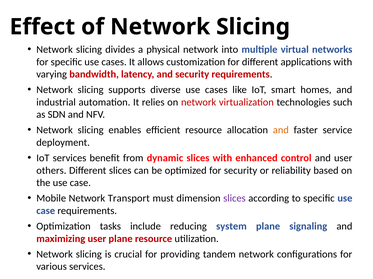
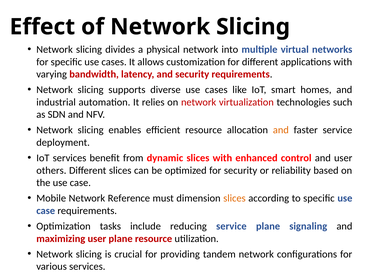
Transport: Transport -> Reference
slices at (234, 199) colour: purple -> orange
reducing system: system -> service
